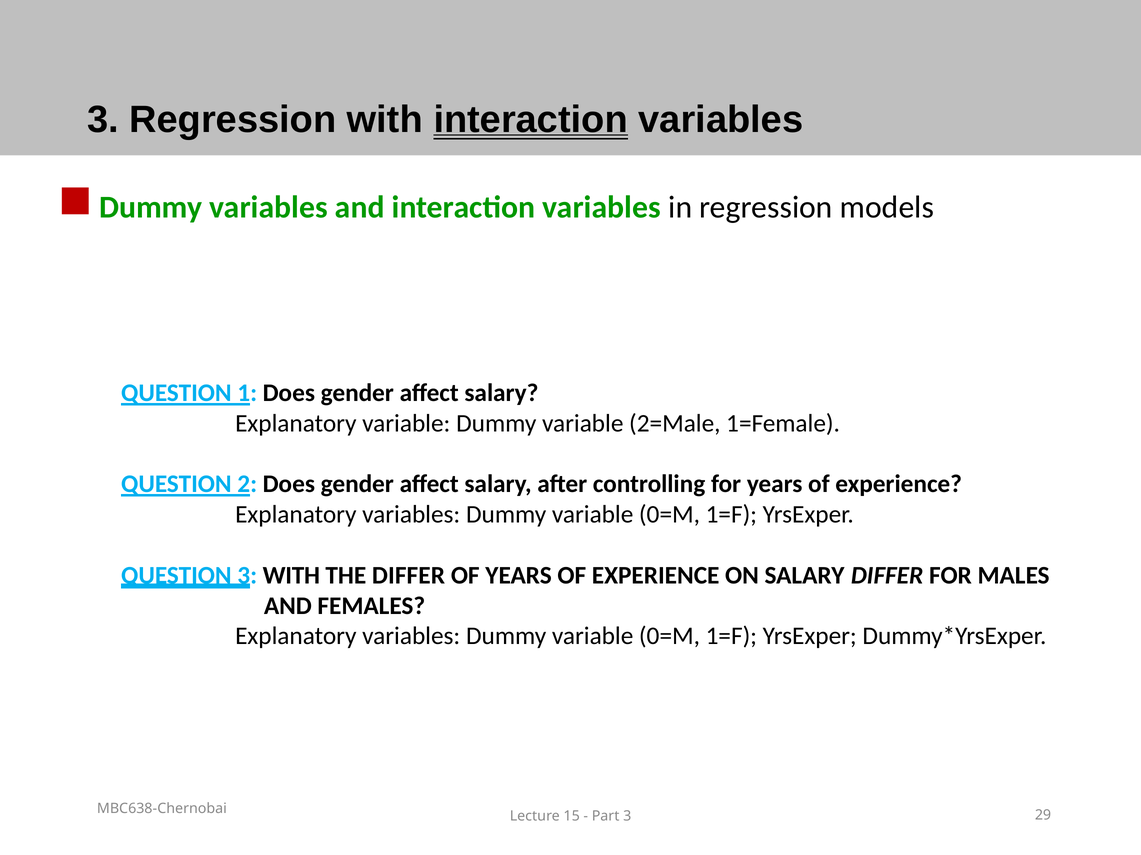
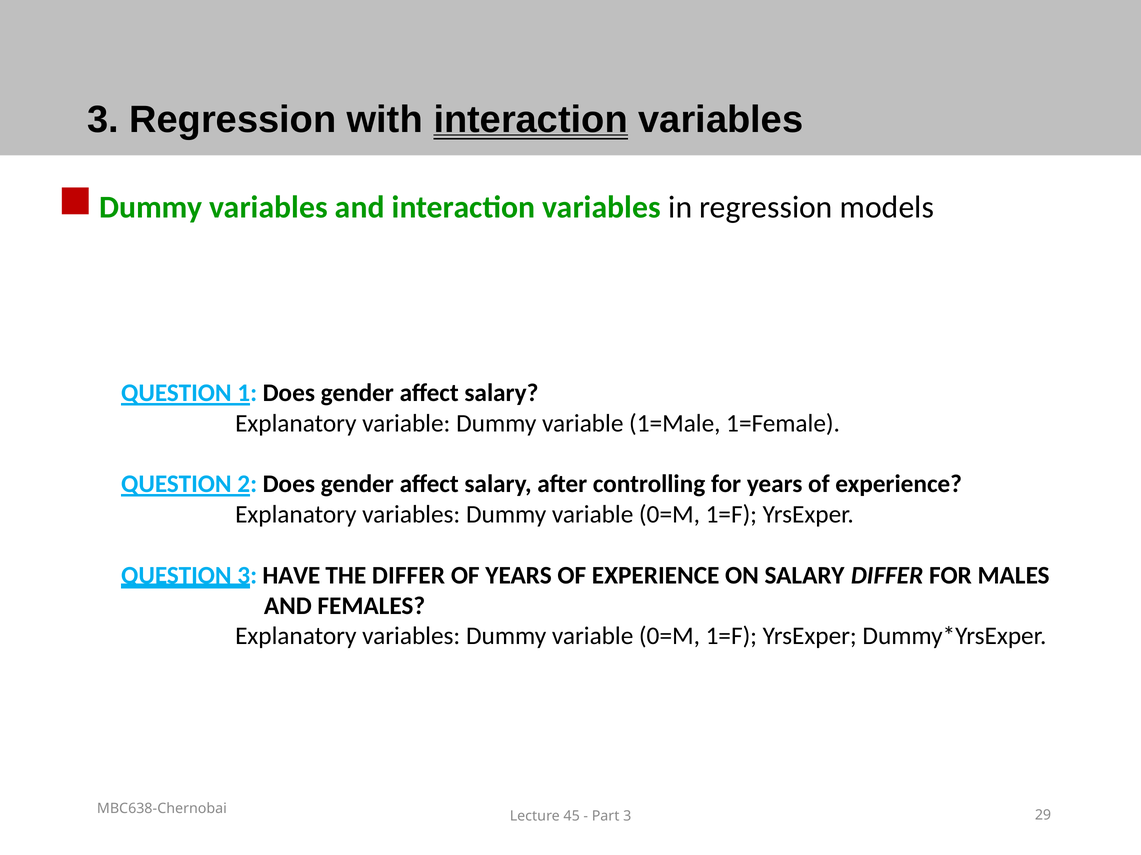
2=Male: 2=Male -> 1=Male
3 WITH: WITH -> HAVE
15: 15 -> 45
